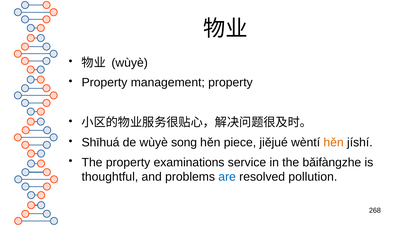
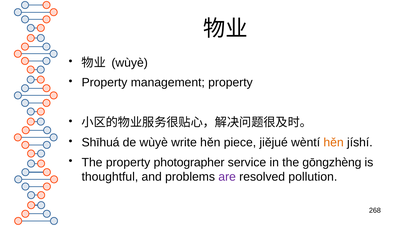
song: song -> write
examinations: examinations -> photographer
bǎifàngzhe: bǎifàngzhe -> gōngzhèng
are colour: blue -> purple
